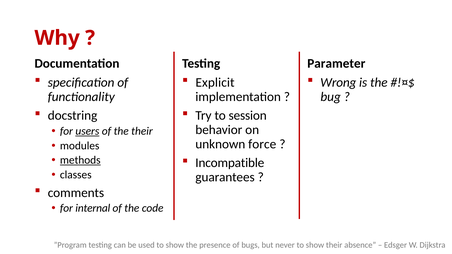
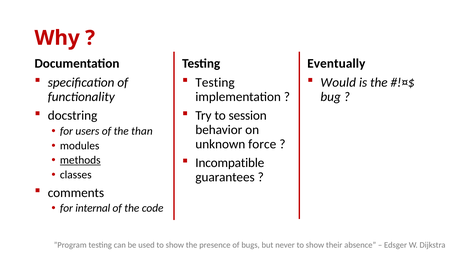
Parameter: Parameter -> Eventually
Explicit at (215, 83): Explicit -> Testing
Wrong: Wrong -> Would
users underline: present -> none
the their: their -> than
